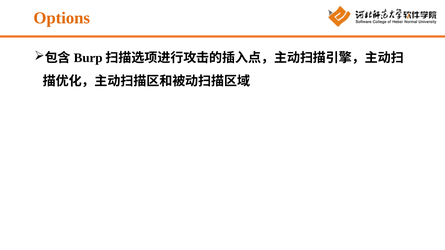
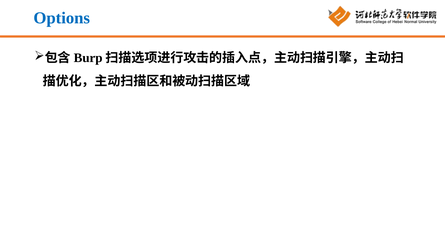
Options colour: orange -> blue
